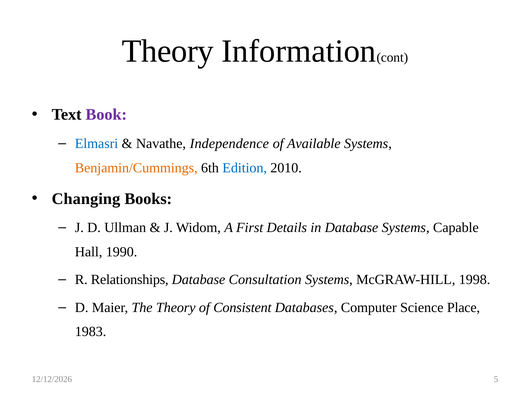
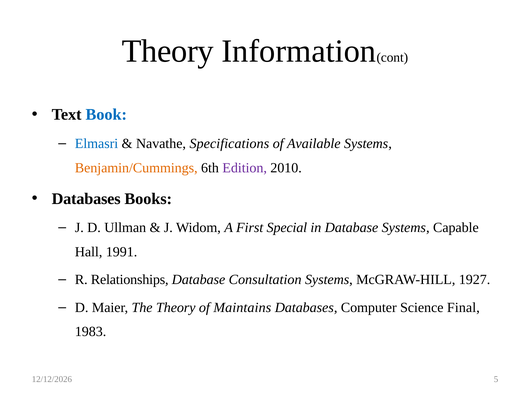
Book colour: purple -> blue
Independence: Independence -> Specifications
Edition colour: blue -> purple
Changing at (86, 199): Changing -> Databases
Details: Details -> Special
1990: 1990 -> 1991
1998: 1998 -> 1927
Consistent: Consistent -> Maintains
Place: Place -> Final
